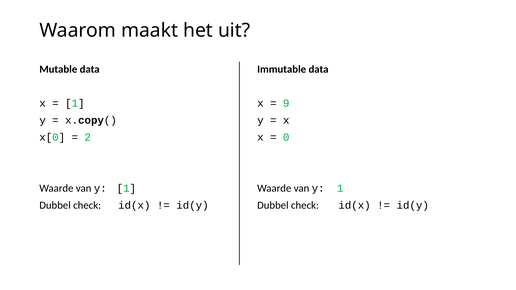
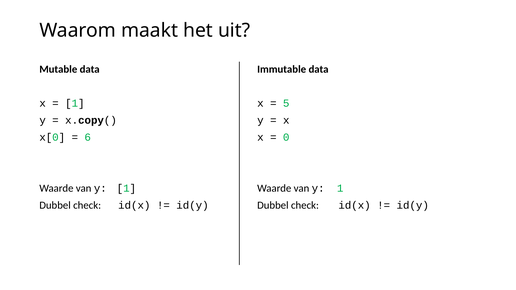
9: 9 -> 5
2: 2 -> 6
